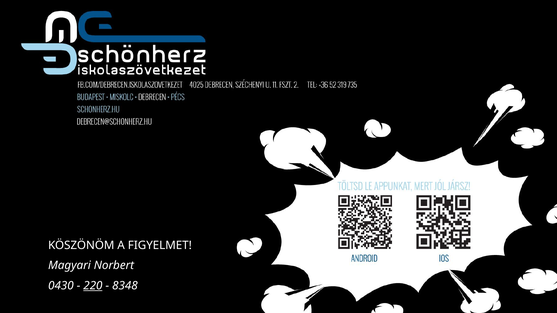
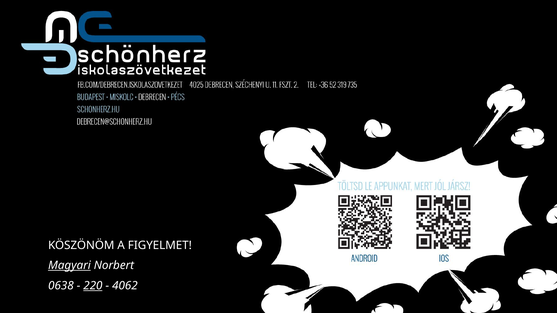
Magyari underline: none -> present
0430: 0430 -> 0638
8348: 8348 -> 4062
